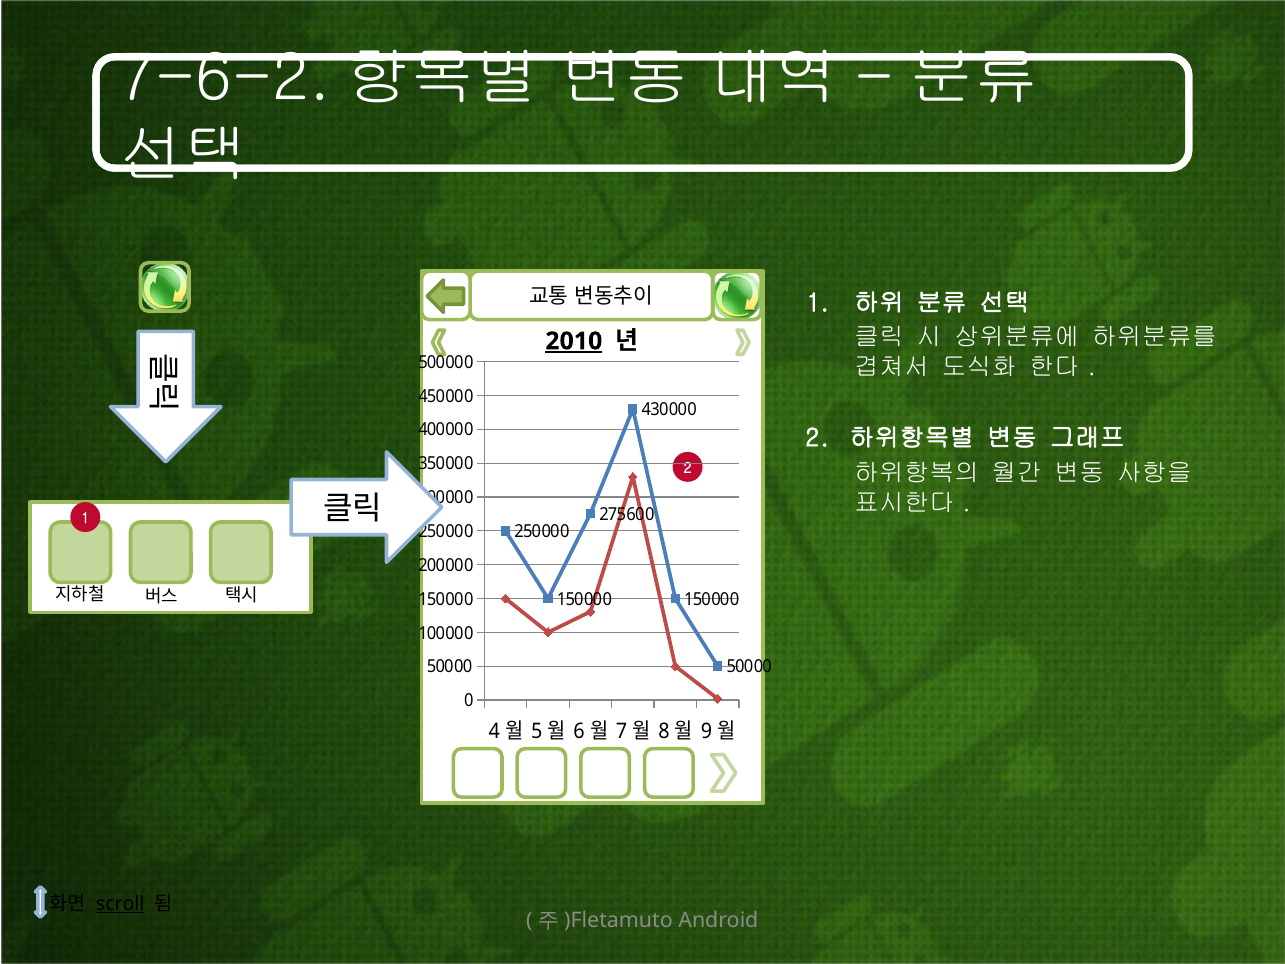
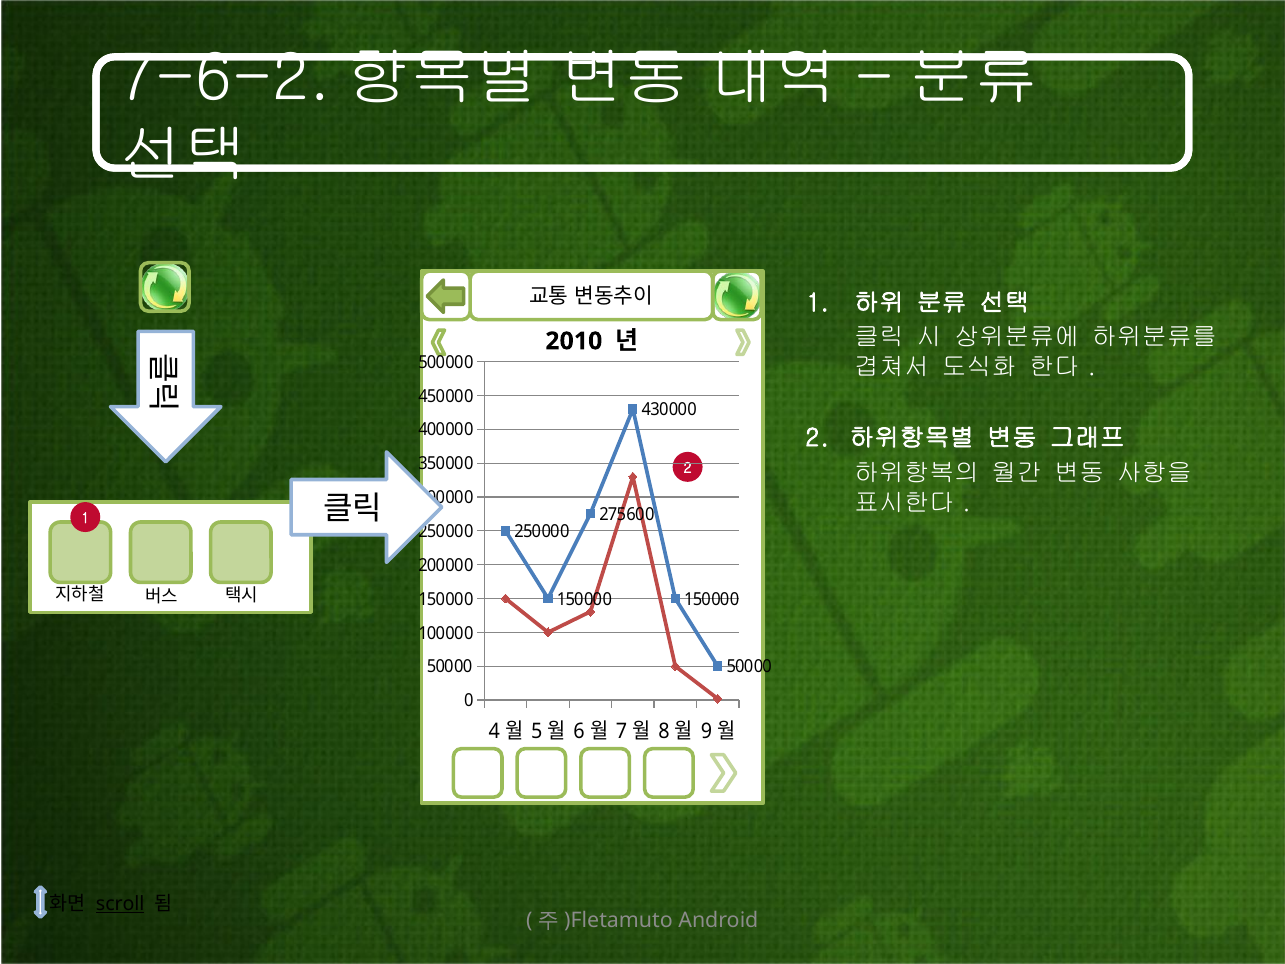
2010 underline: present -> none
